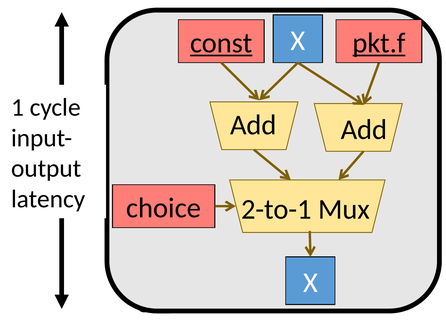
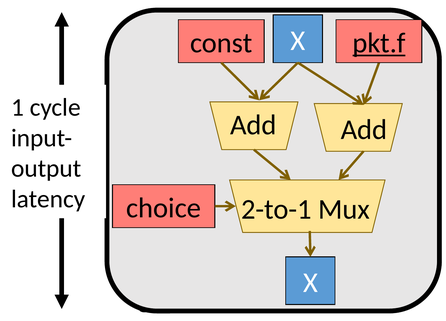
const underline: present -> none
